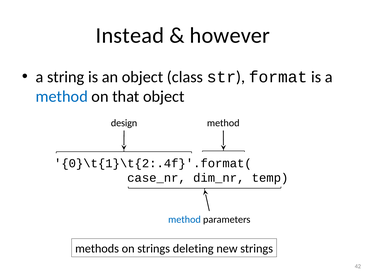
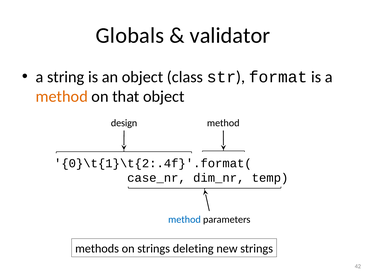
Instead: Instead -> Globals
however: however -> validator
method at (62, 96) colour: blue -> orange
